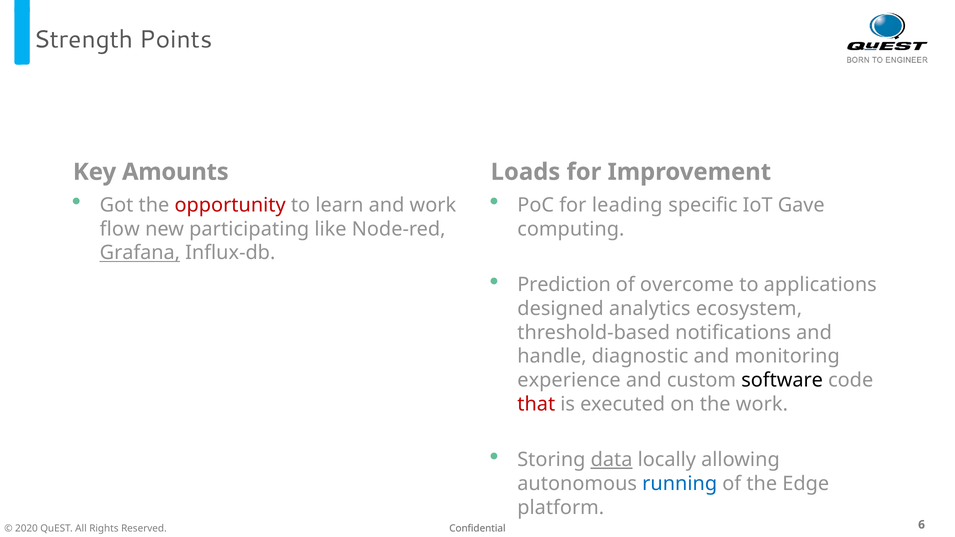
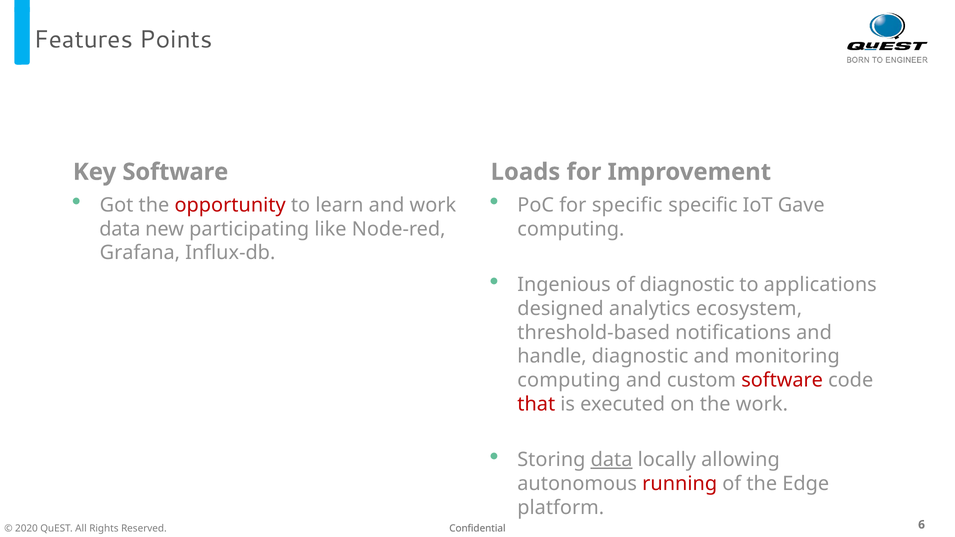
Strength: Strength -> Features
Key Amounts: Amounts -> Software
for leading: leading -> specific
flow at (120, 229): flow -> data
Grafana underline: present -> none
Prediction: Prediction -> Ingenious
of overcome: overcome -> diagnostic
experience at (569, 380): experience -> computing
software at (782, 380) colour: black -> red
running colour: blue -> red
